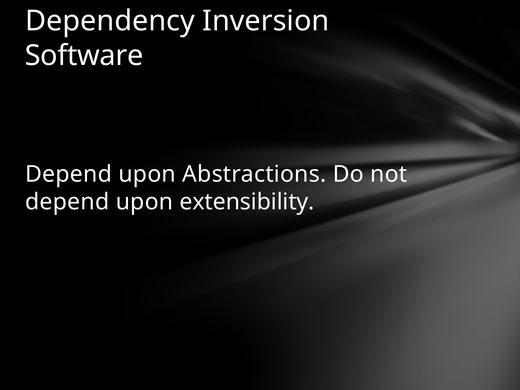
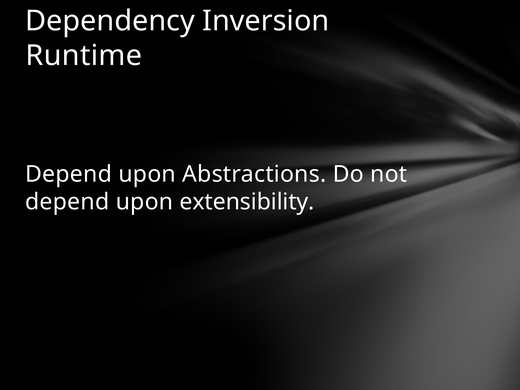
Software: Software -> Runtime
